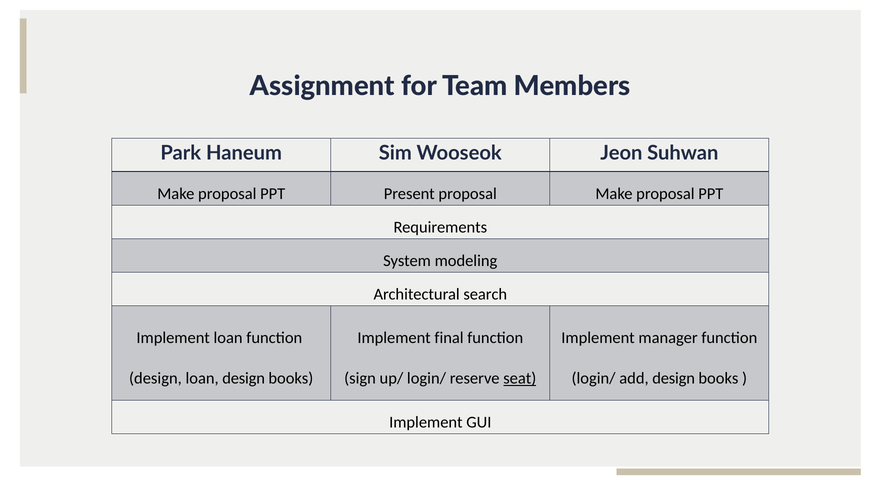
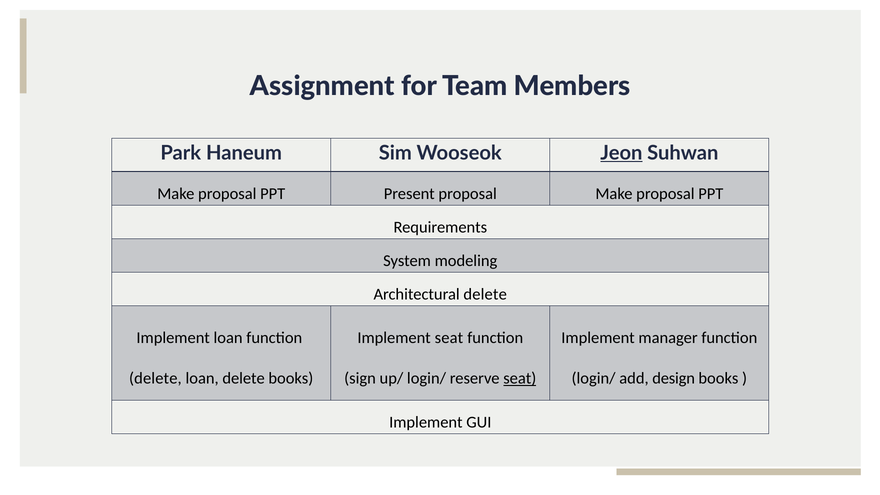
Jeon underline: none -> present
Architectural search: search -> delete
Implement final: final -> seat
design at (155, 378): design -> delete
loan design: design -> delete
